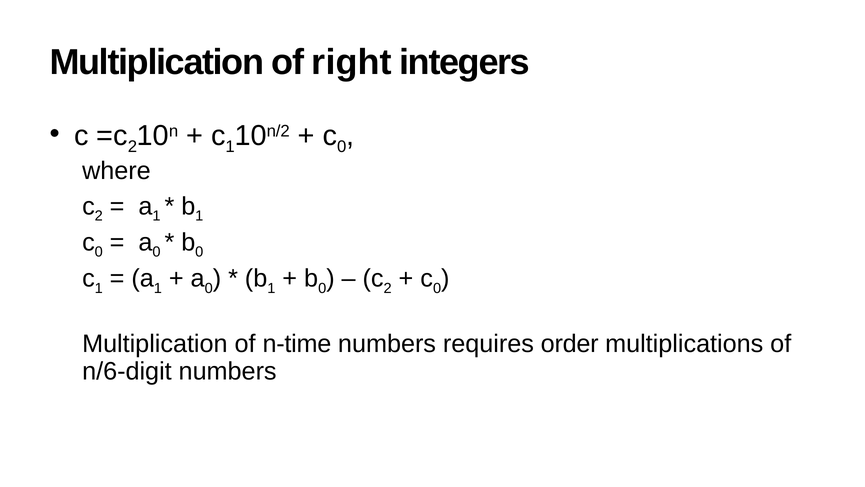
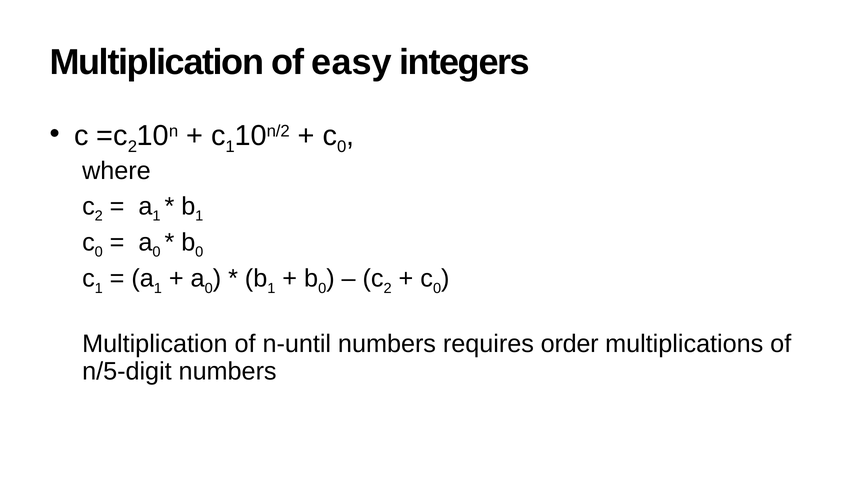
right: right -> easy
n-time: n-time -> n-until
n/6-digit: n/6-digit -> n/5-digit
